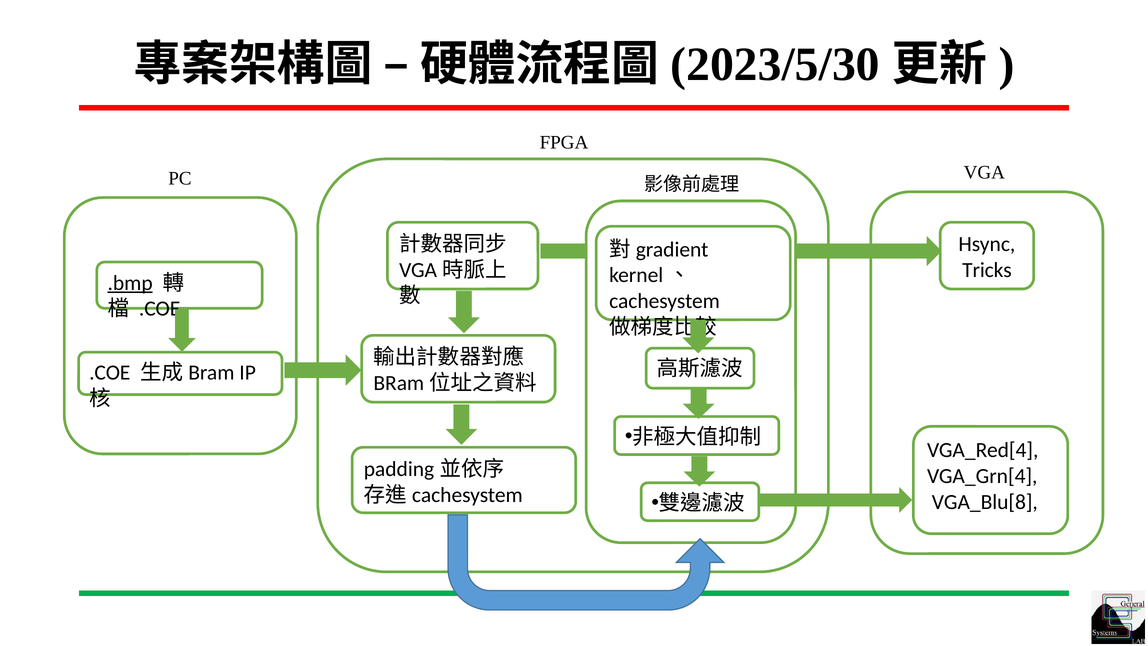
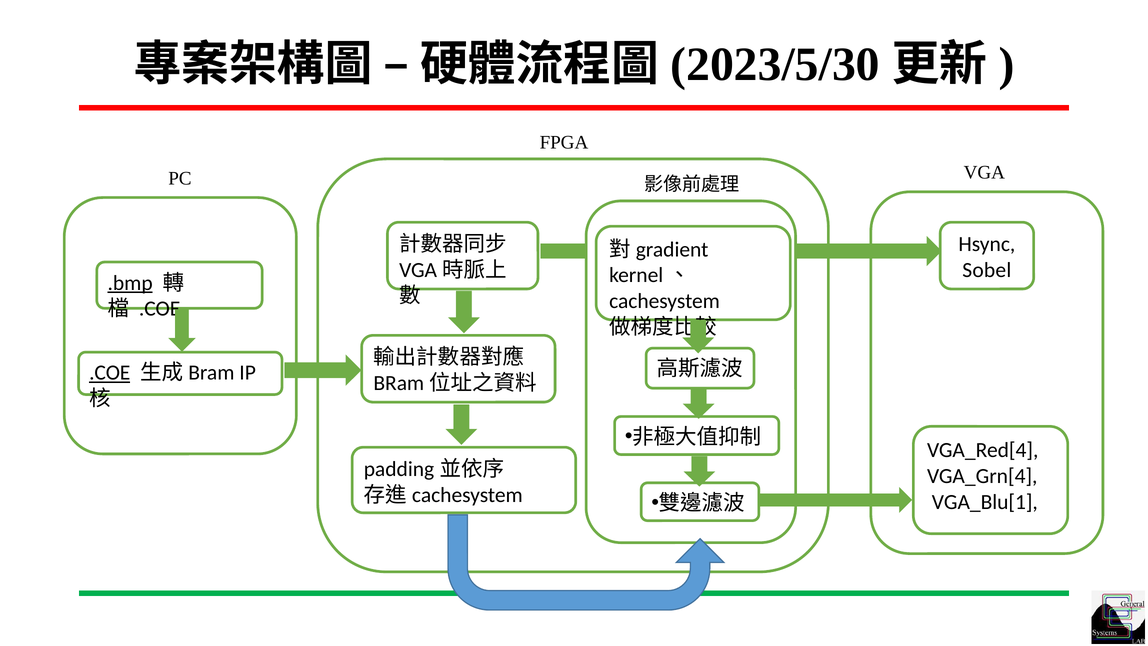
Tricks: Tricks -> Sobel
.COE at (110, 373) underline: none -> present
VGA_Blu[8: VGA_Blu[8 -> VGA_Blu[1
